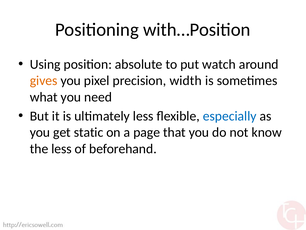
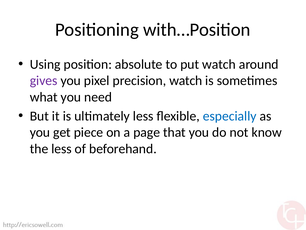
gives colour: orange -> purple
precision width: width -> watch
static: static -> piece
